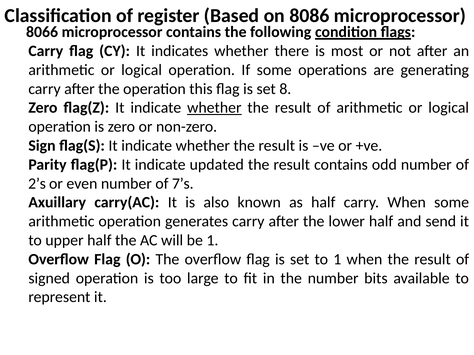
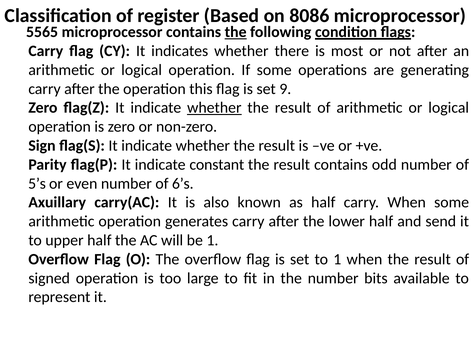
8066: 8066 -> 5565
the at (236, 32) underline: none -> present
8: 8 -> 9
updated: updated -> constant
2’s: 2’s -> 5’s
7’s: 7’s -> 6’s
